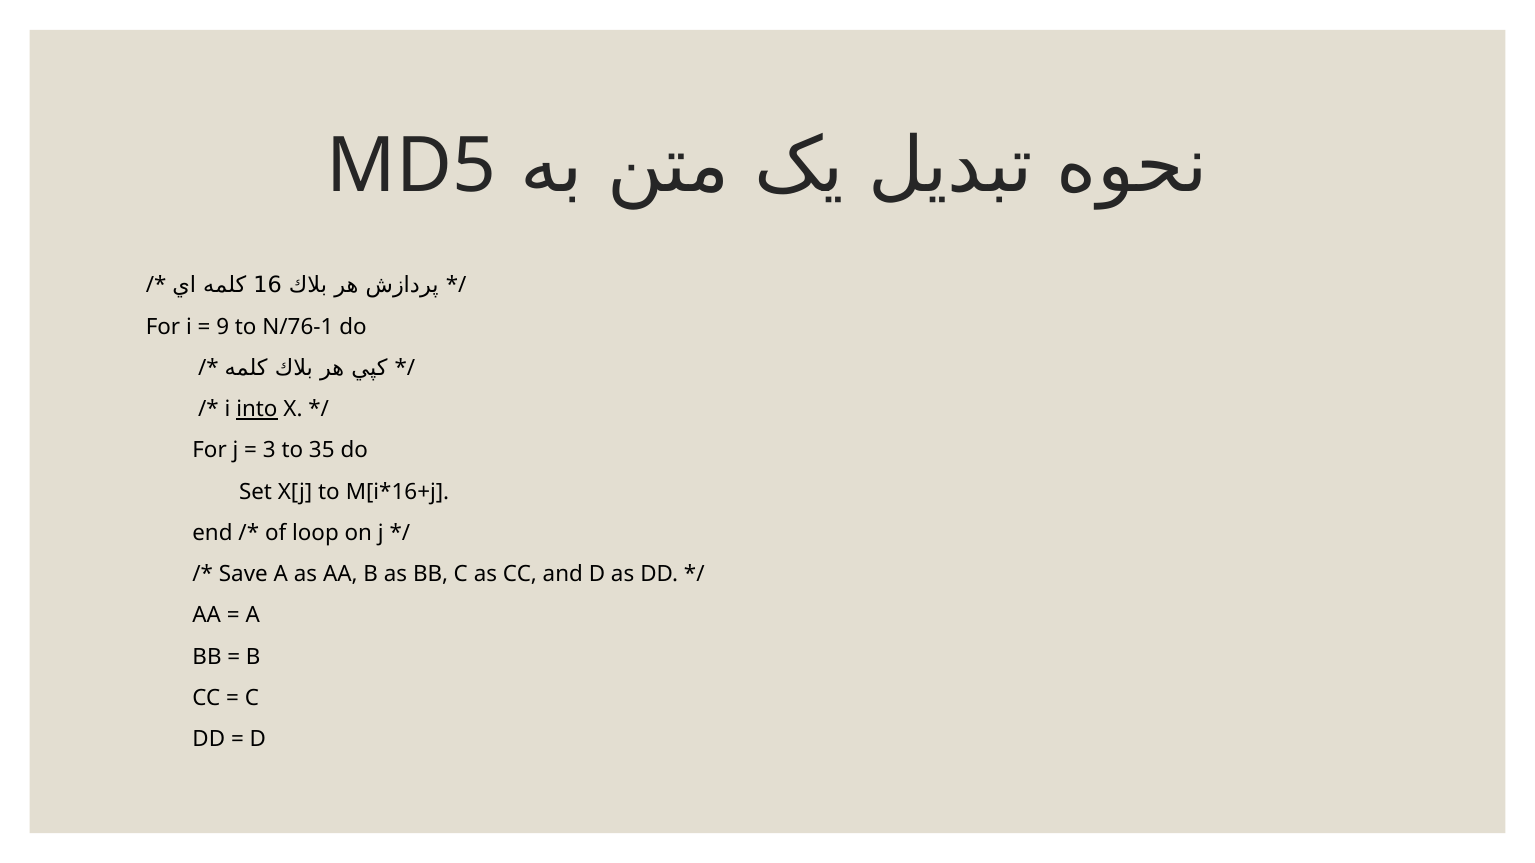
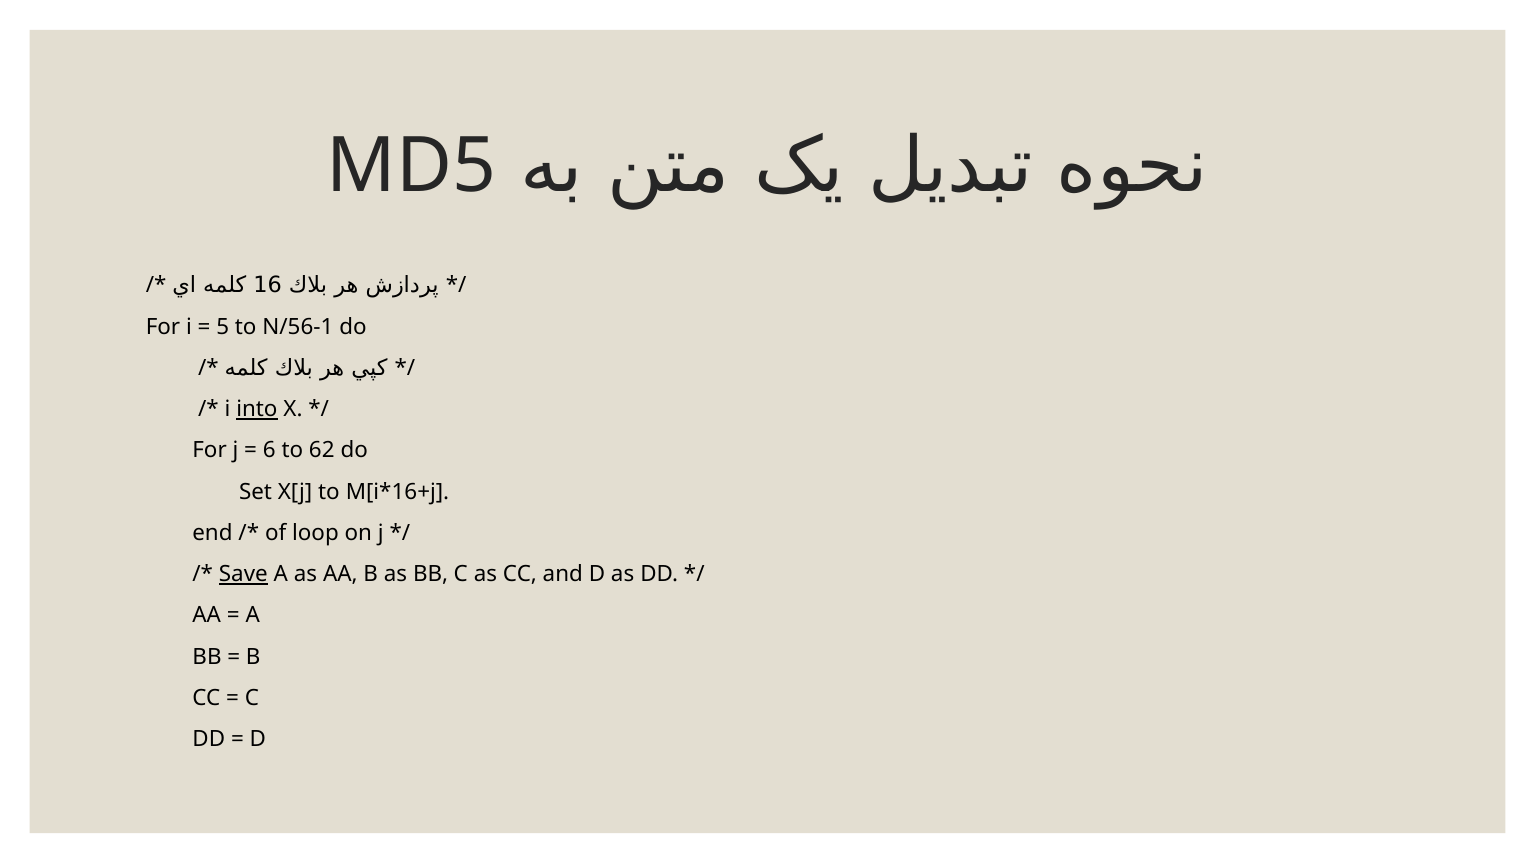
9: 9 -> 5
N/76-1: N/76-1 -> N/56-1
3: 3 -> 6
35: 35 -> 62
Save underline: none -> present
